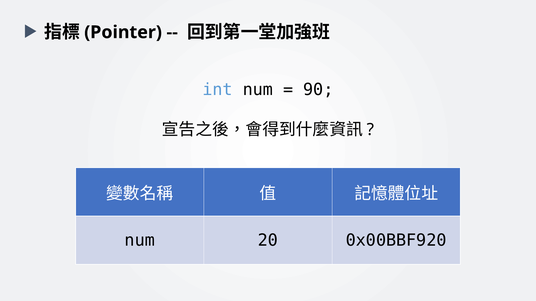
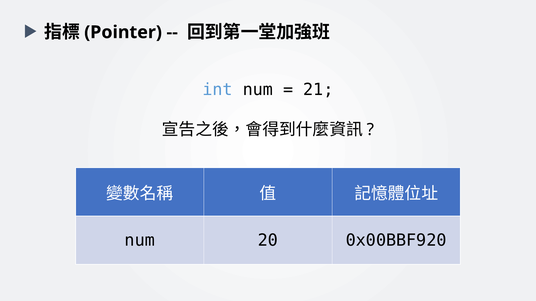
90: 90 -> 21
